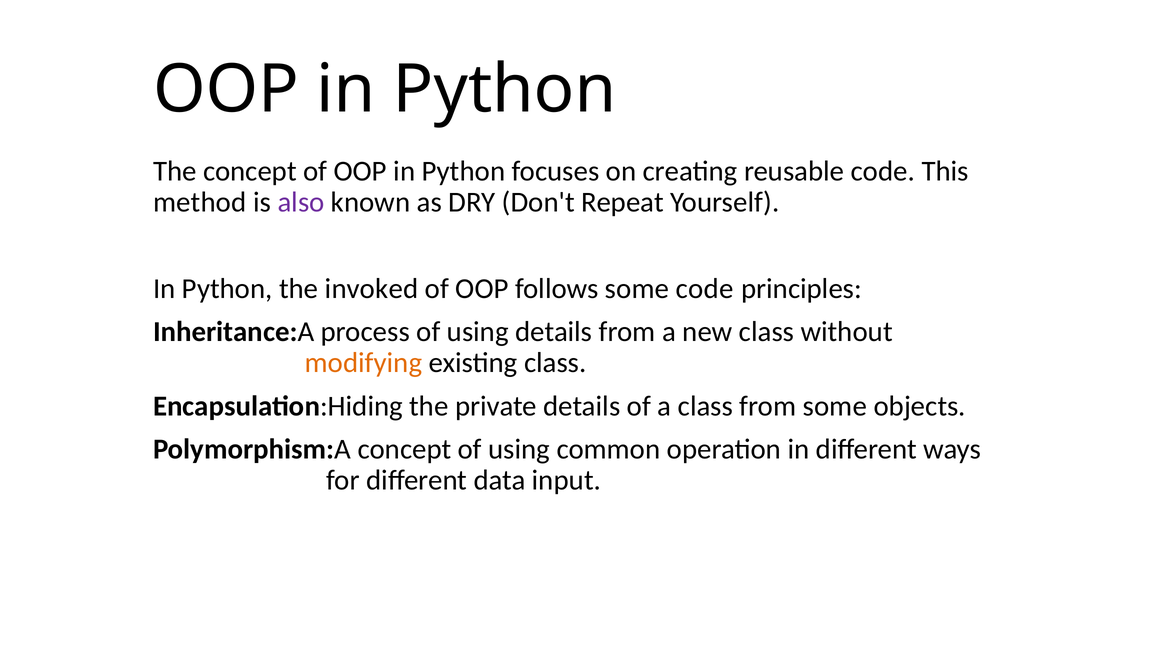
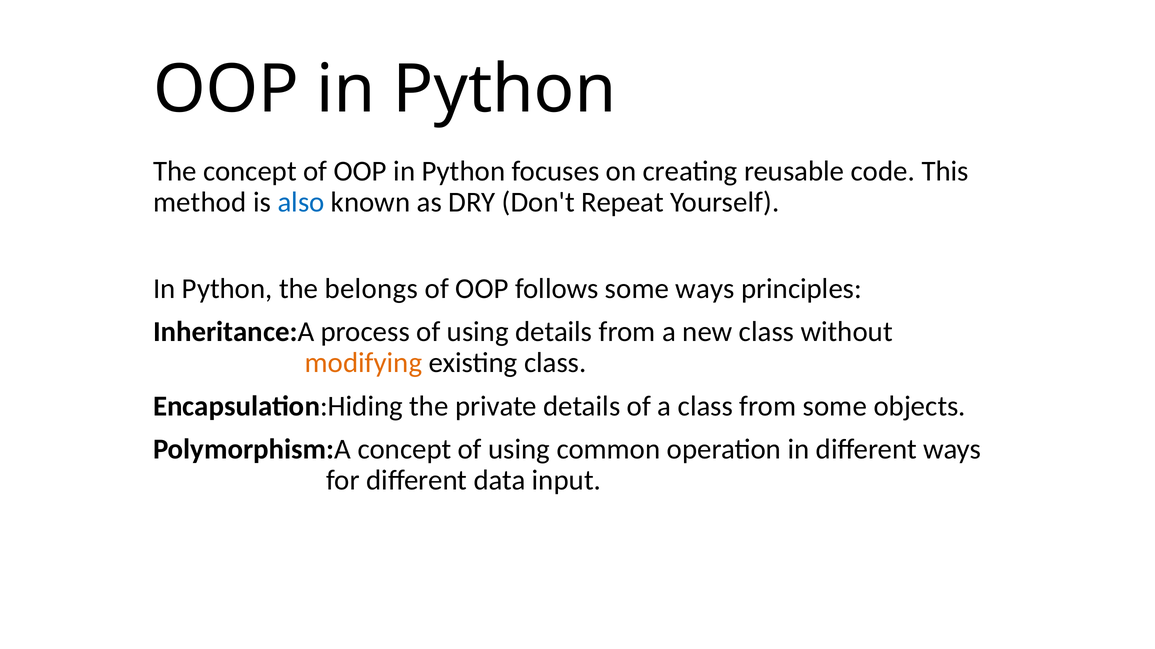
also colour: purple -> blue
invoked: invoked -> belongs
some code: code -> ways
